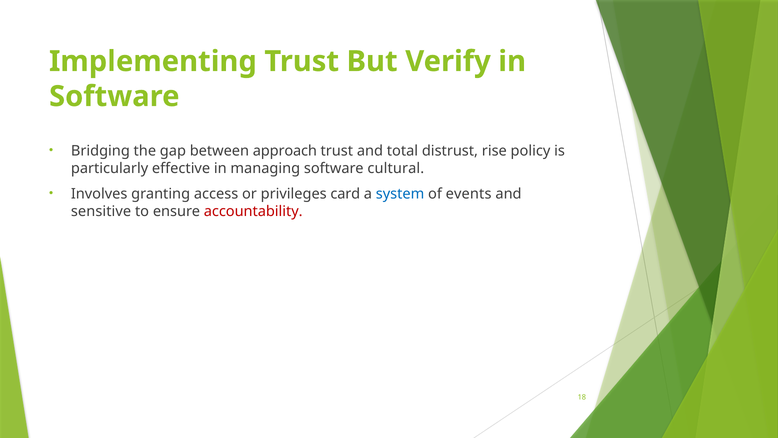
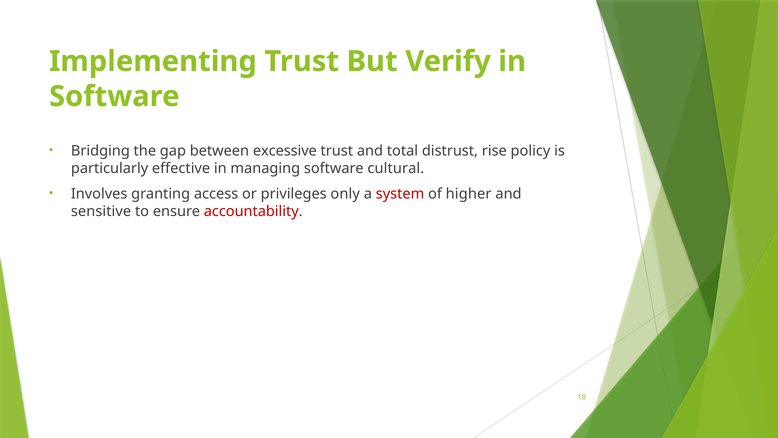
approach: approach -> excessive
card: card -> only
system colour: blue -> red
events: events -> higher
